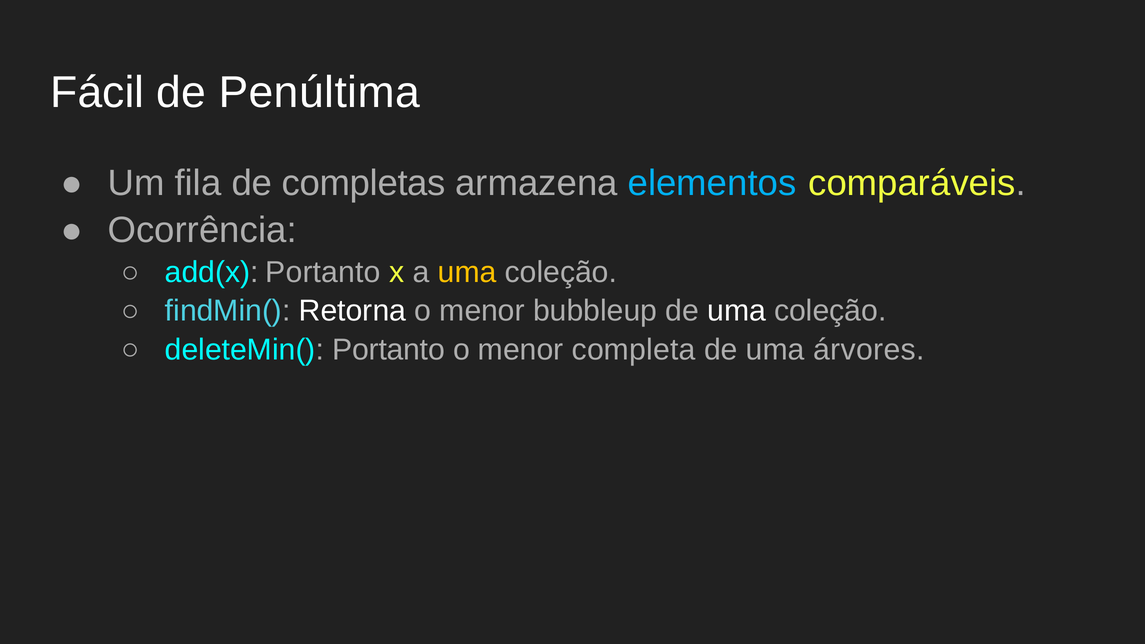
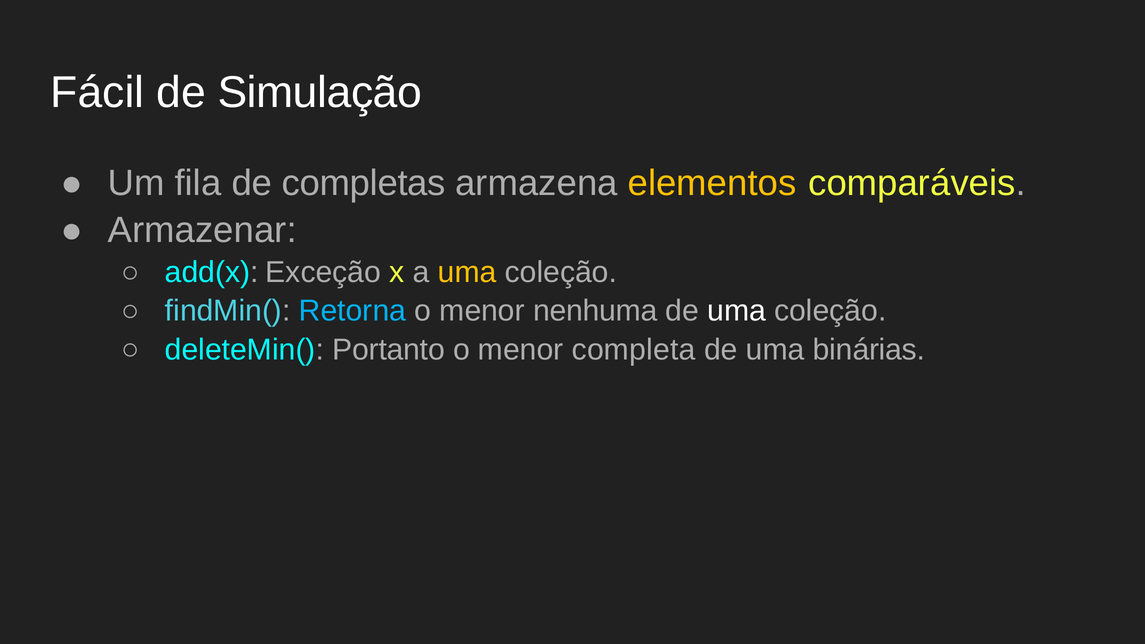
Penúltima: Penúltima -> Simulação
elementos colour: light blue -> yellow
Ocorrência: Ocorrência -> Armazenar
add(x Portanto: Portanto -> Exceção
Retorna colour: white -> light blue
bubbleup: bubbleup -> nenhuma
árvores: árvores -> binárias
